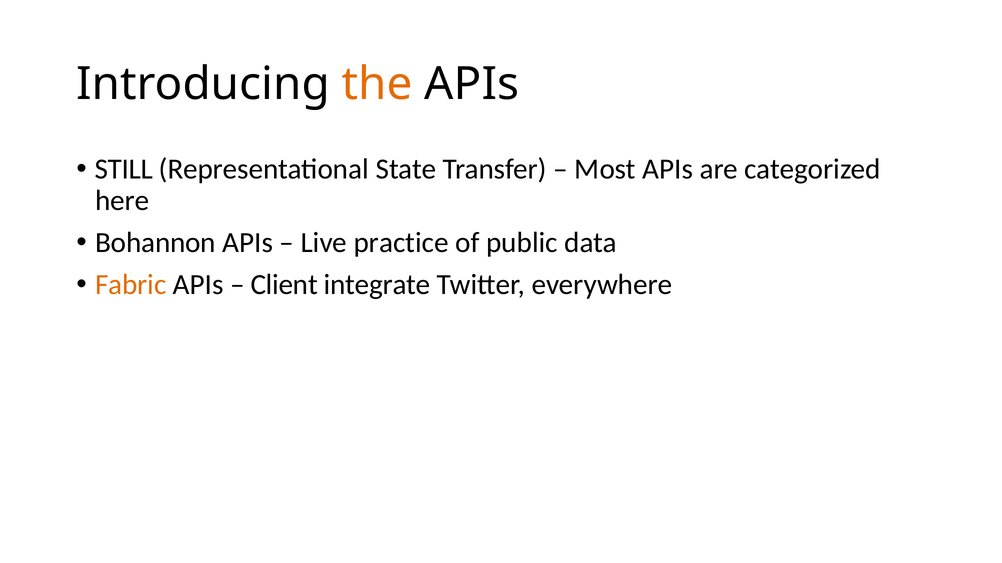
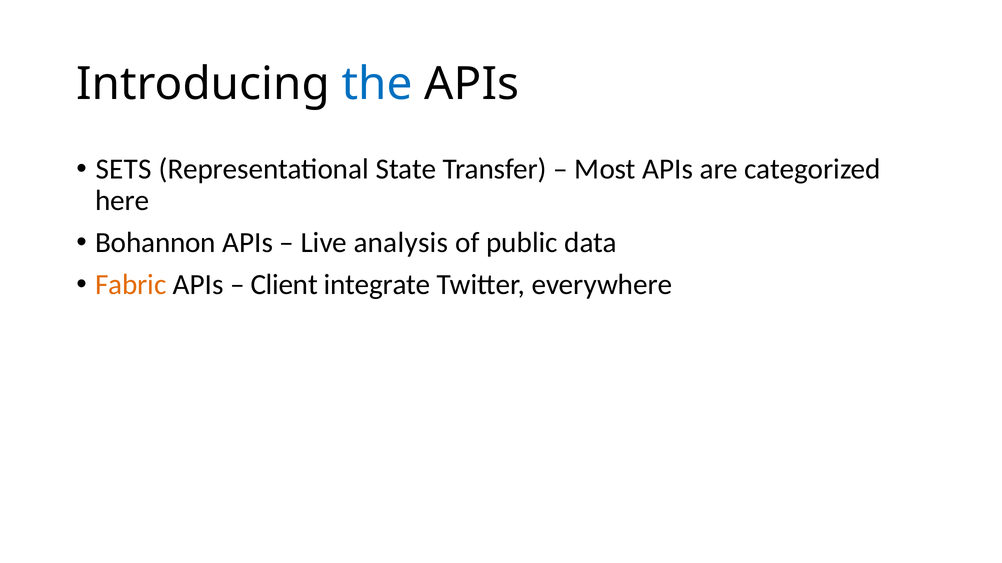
the colour: orange -> blue
STILL: STILL -> SETS
practice: practice -> analysis
